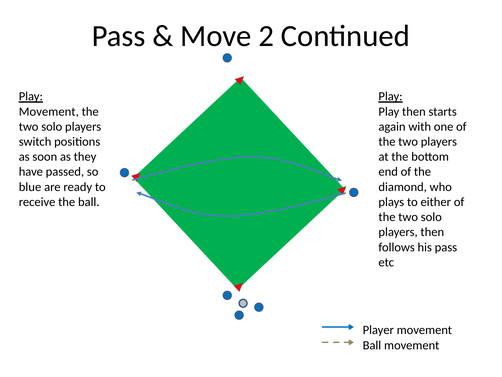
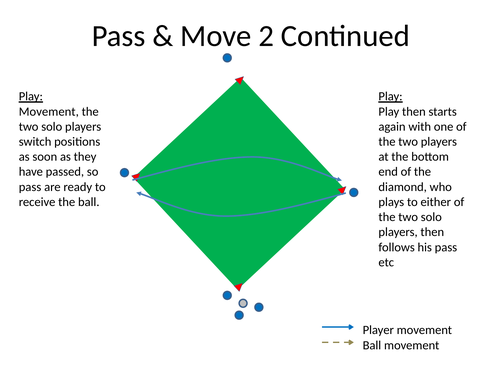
blue at (30, 187): blue -> pass
